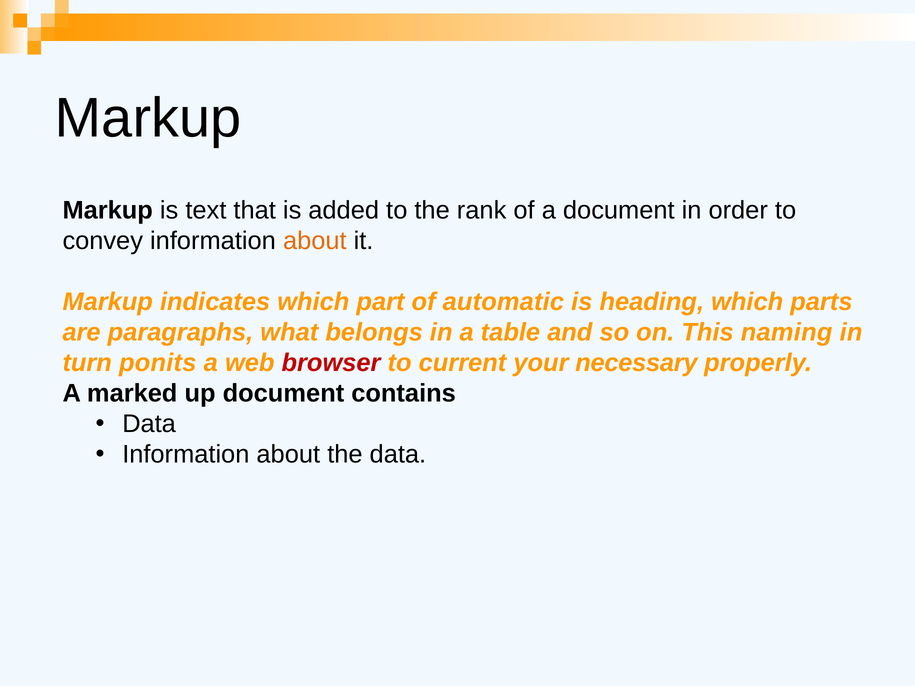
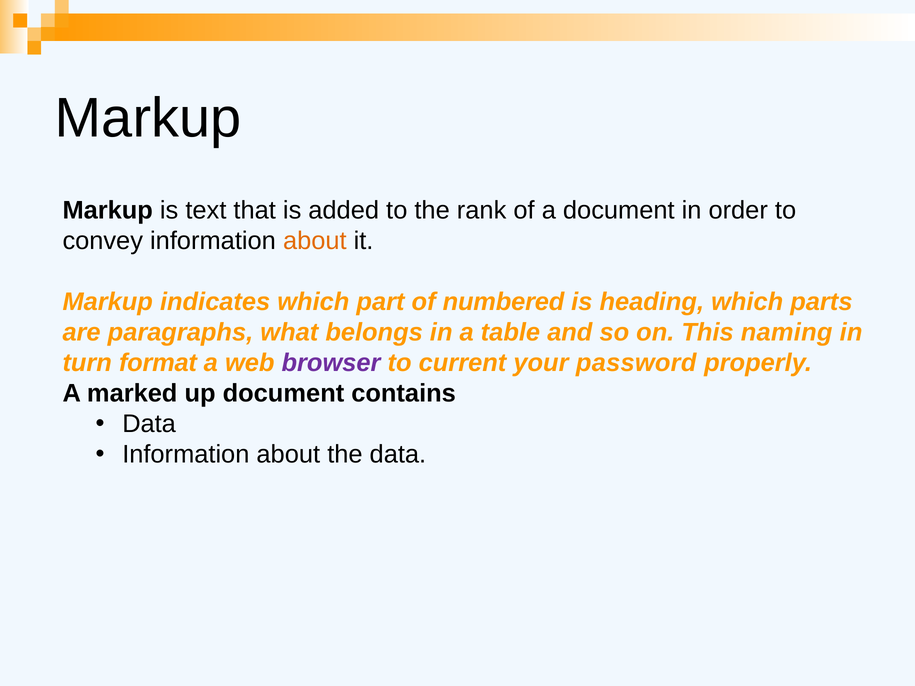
automatic: automatic -> numbered
ponits: ponits -> format
browser colour: red -> purple
necessary: necessary -> password
